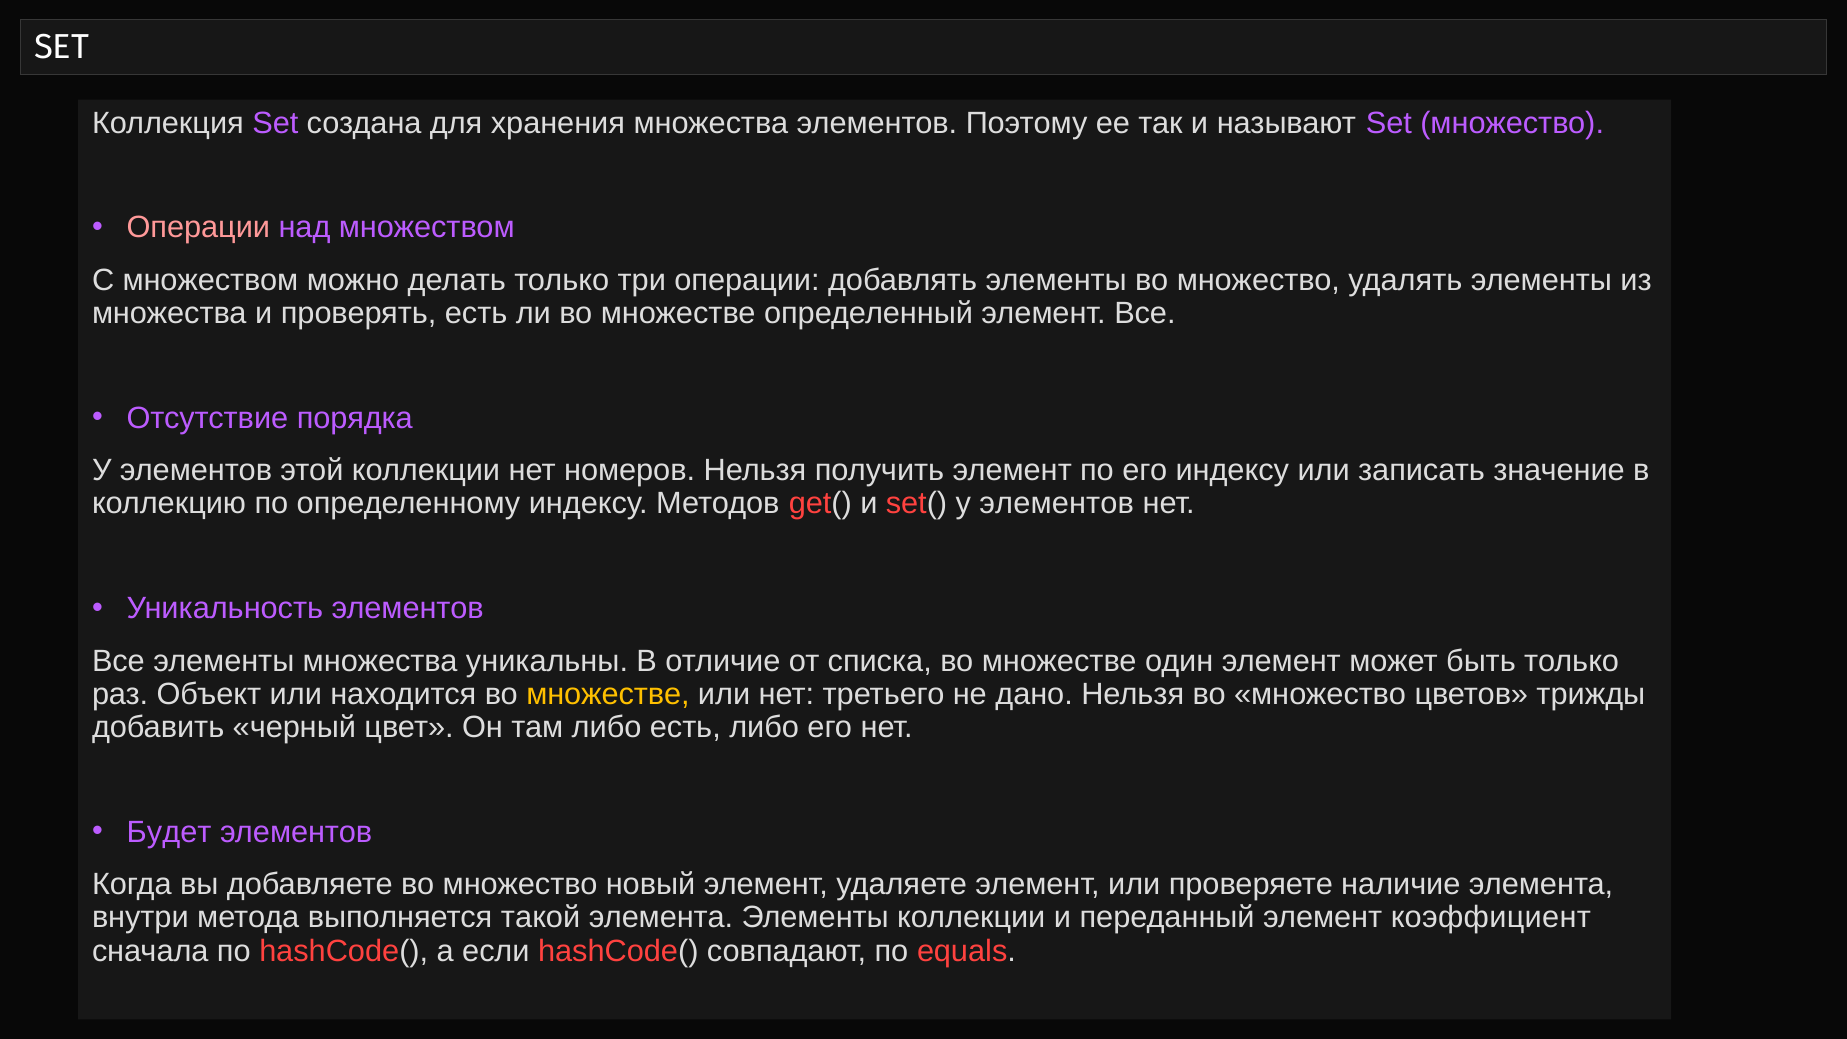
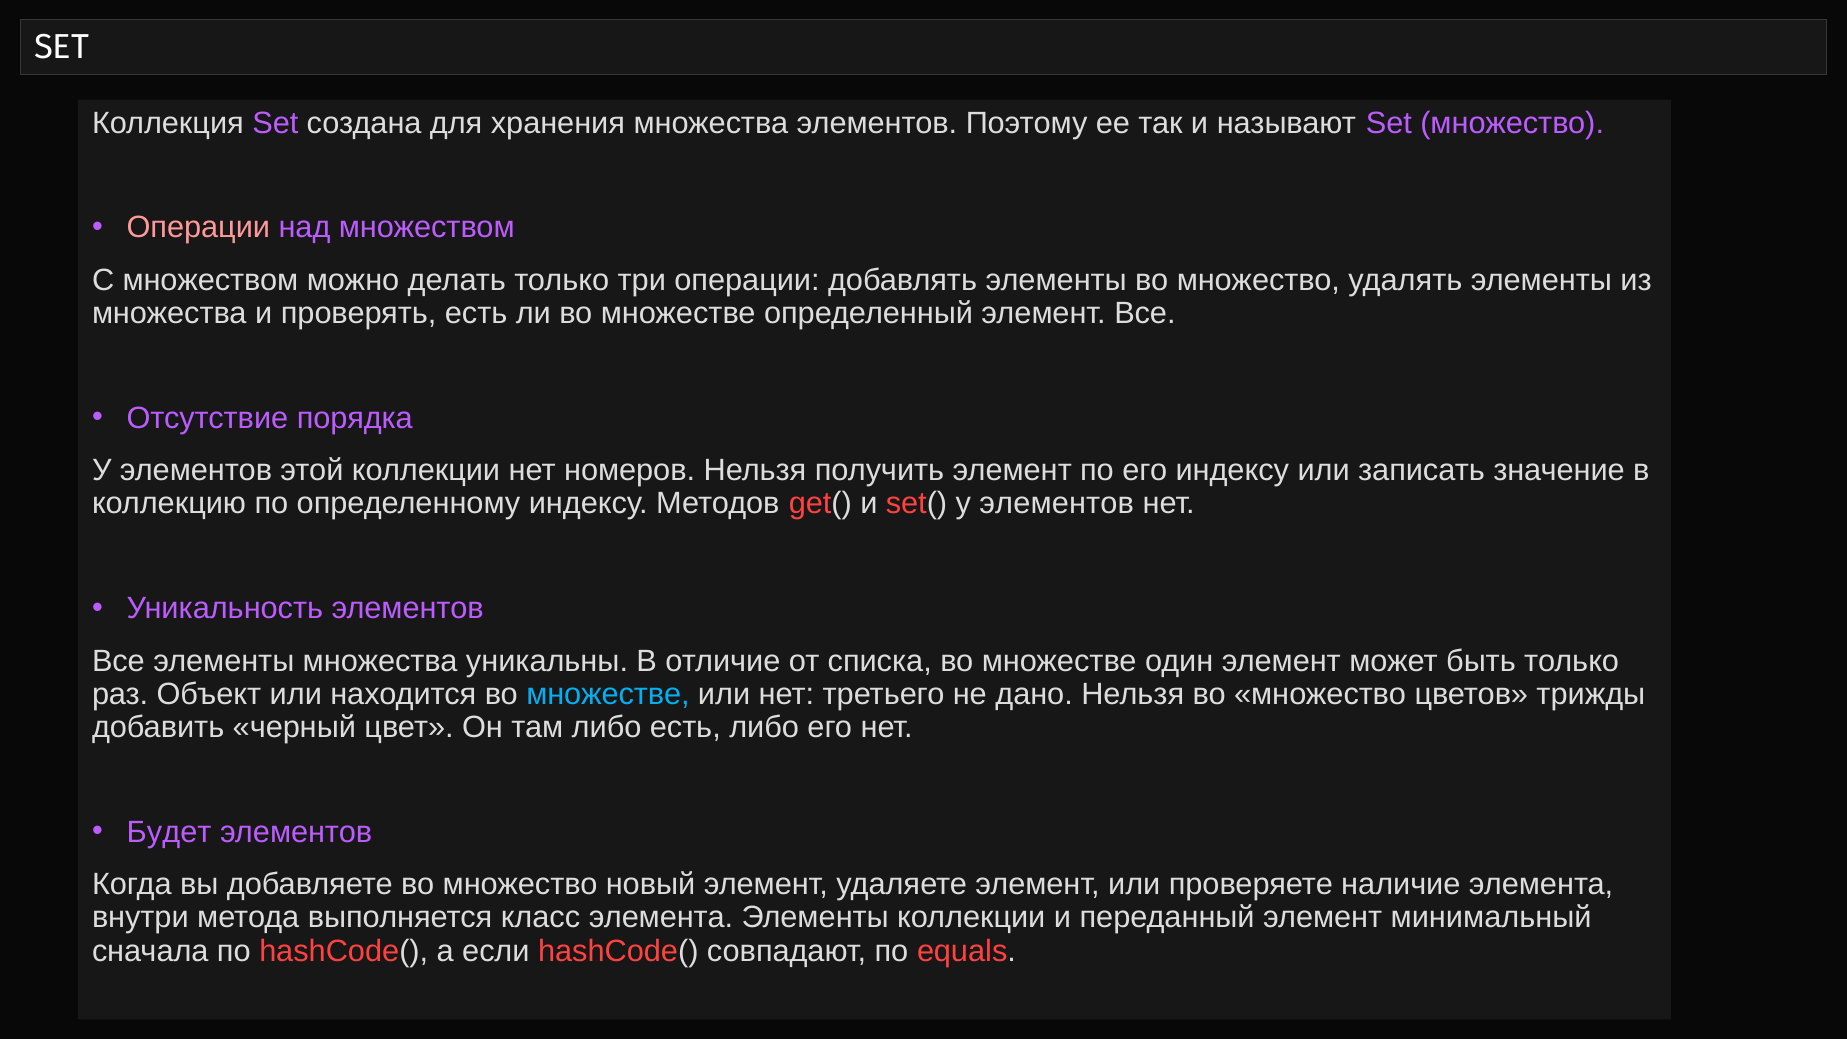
множестве at (608, 694) colour: yellow -> light blue
такой: такой -> класс
коэффициент: коэффициент -> минимальный
